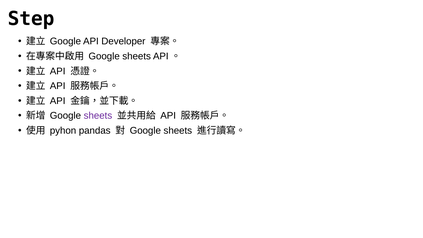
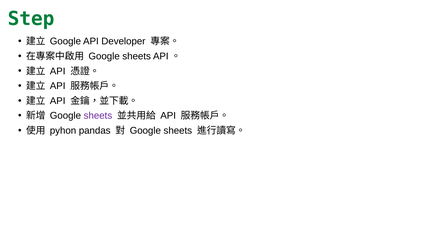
Step colour: black -> green
